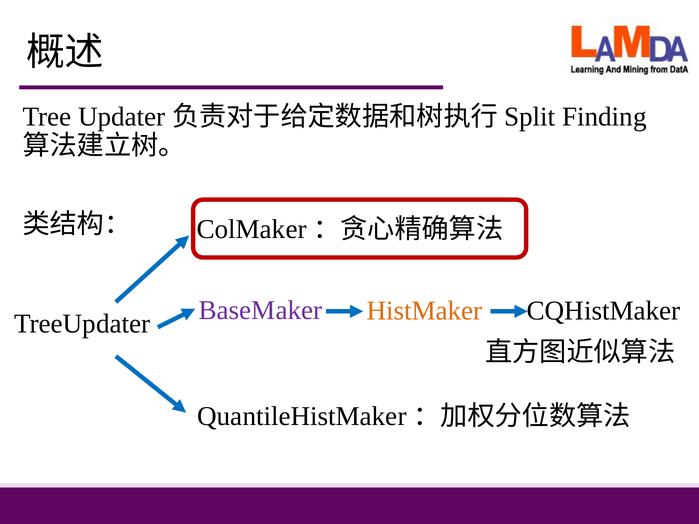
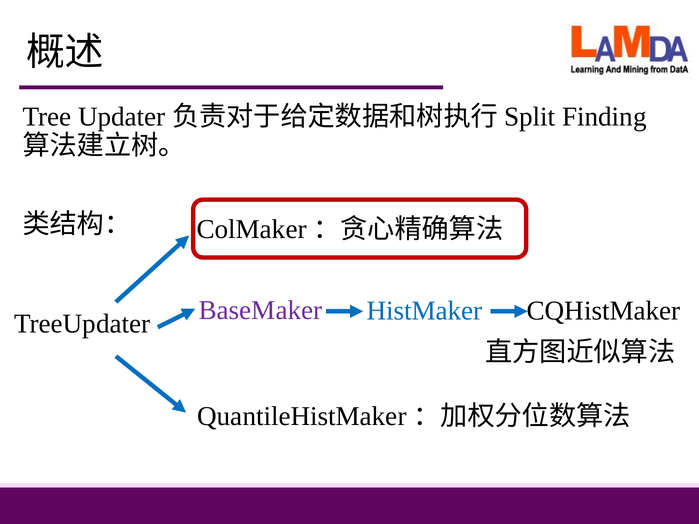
HistMaker colour: orange -> blue
